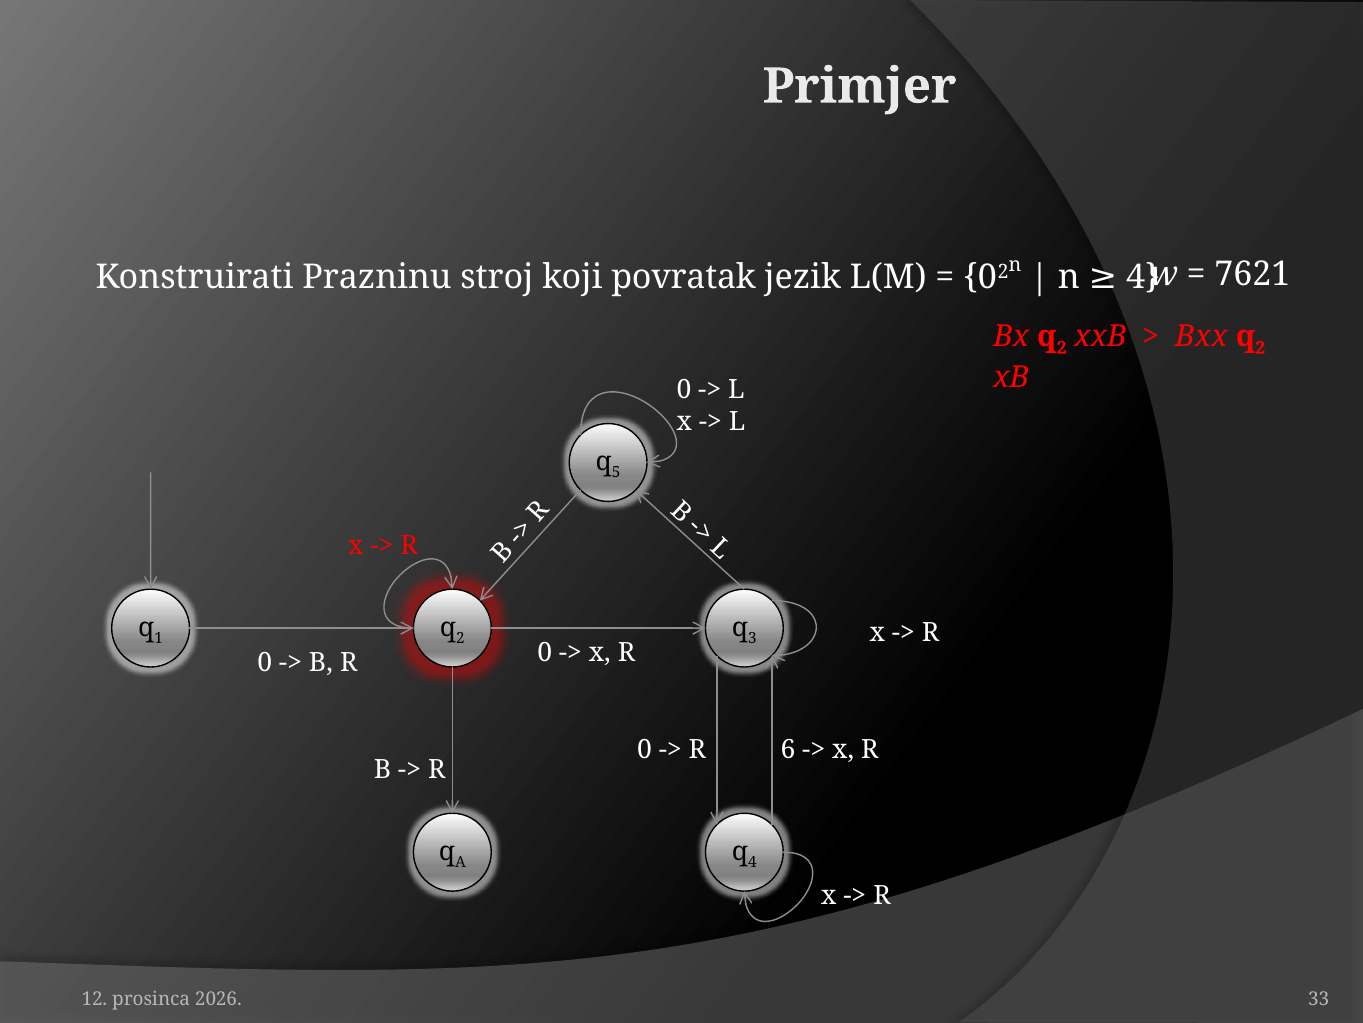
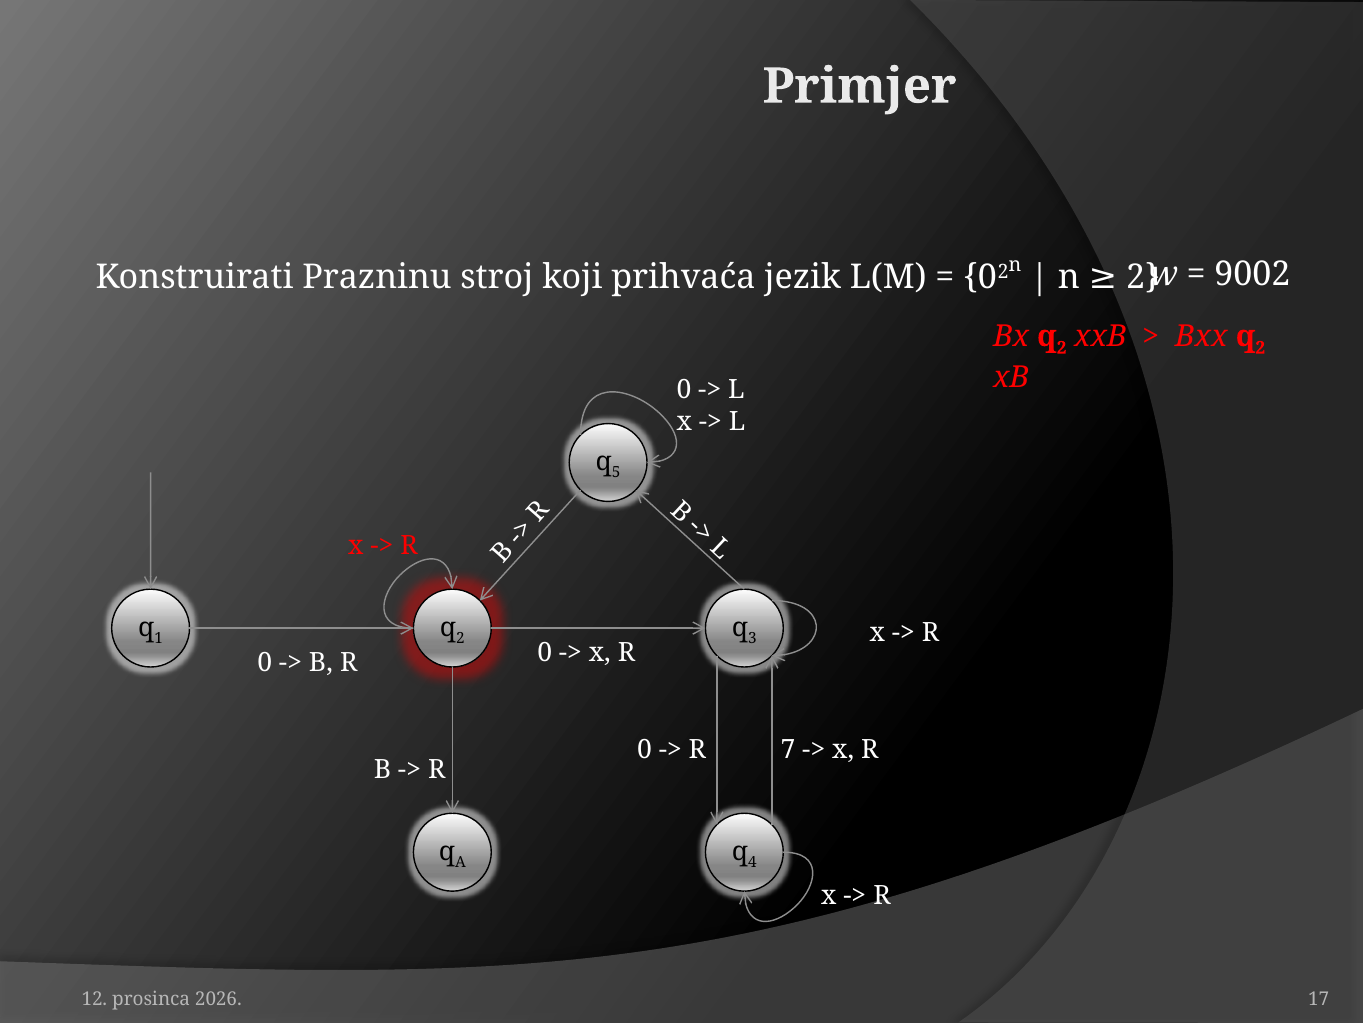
7621: 7621 -> 9002
povratak: povratak -> prihvaća
n 4: 4 -> 2
6: 6 -> 7
33: 33 -> 17
